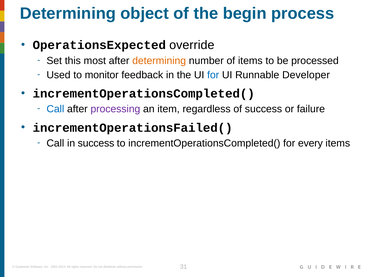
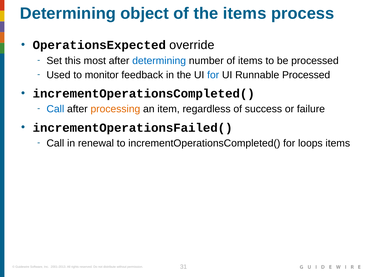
the begin: begin -> items
determining at (159, 61) colour: orange -> blue
Runnable Developer: Developer -> Processed
processing colour: purple -> orange
in success: success -> renewal
every: every -> loops
